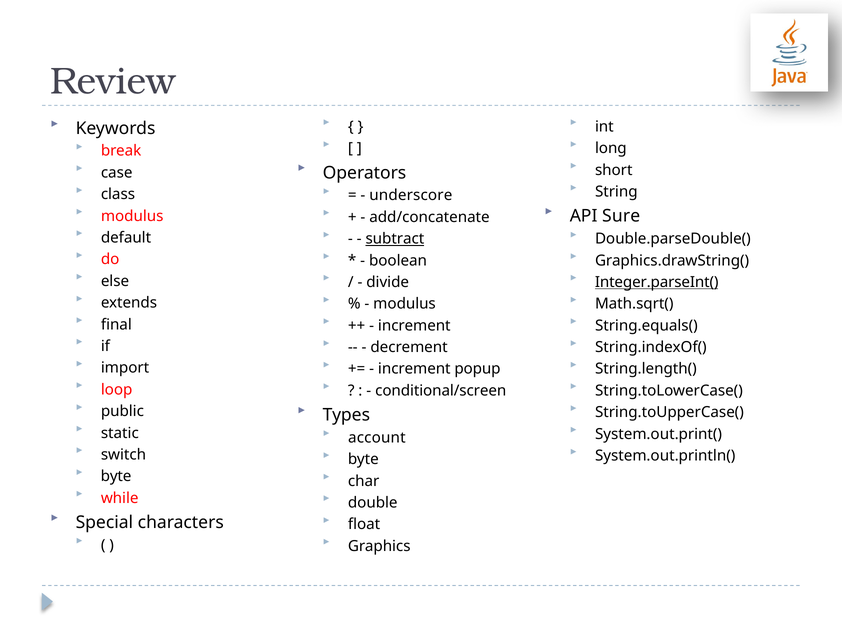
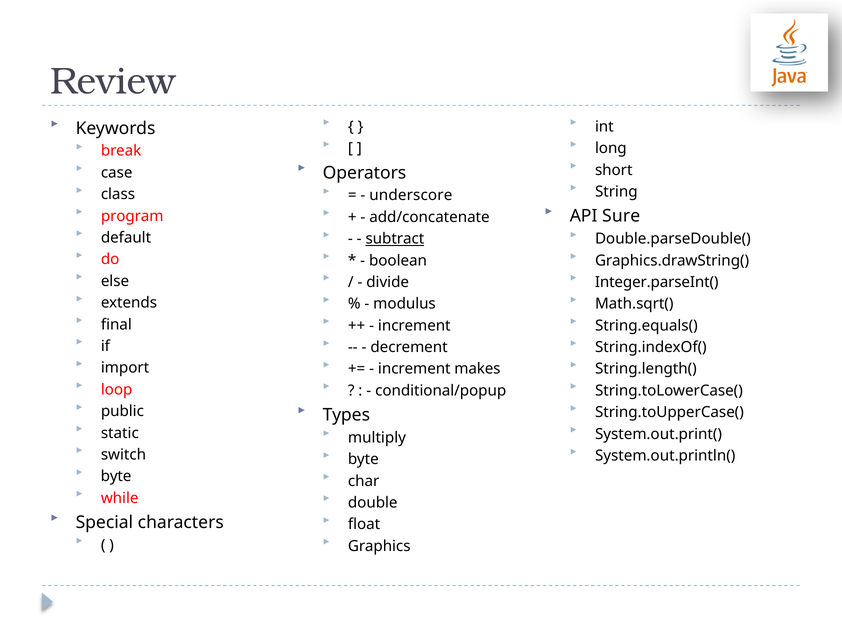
modulus at (132, 216): modulus -> program
Integer.parseInt( underline: present -> none
popup: popup -> makes
conditional/screen: conditional/screen -> conditional/popup
account: account -> multiply
